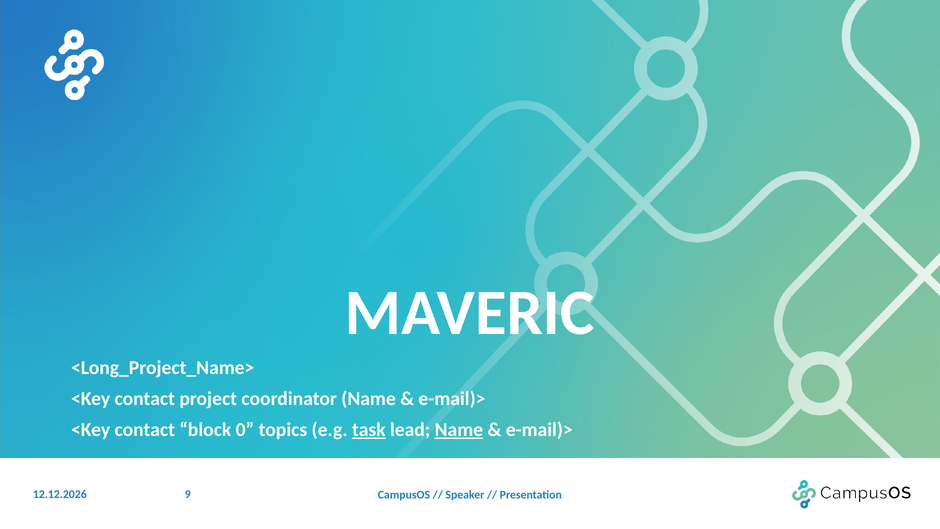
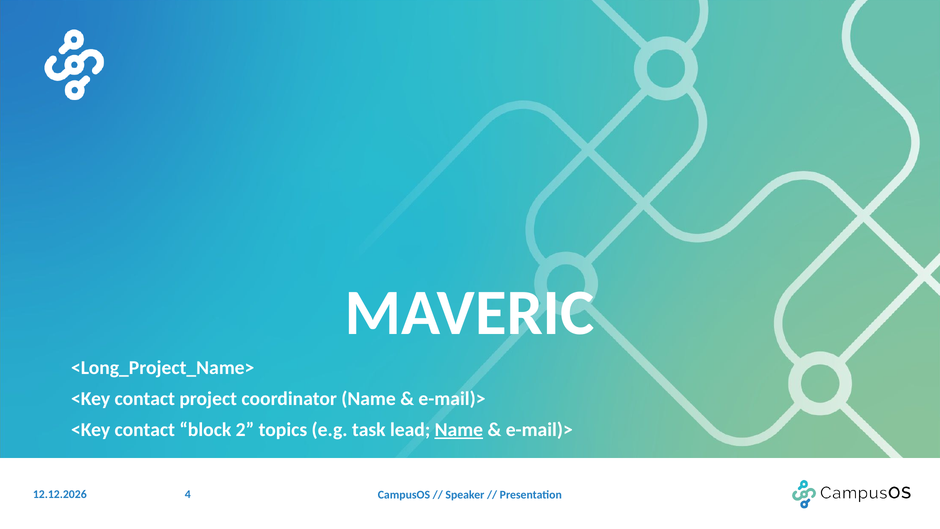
0: 0 -> 2
task underline: present -> none
9: 9 -> 4
